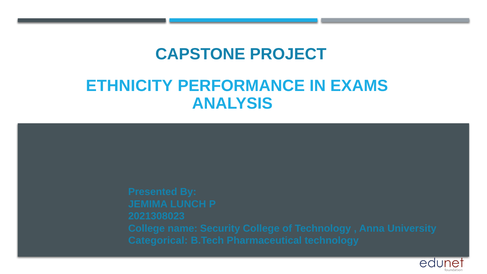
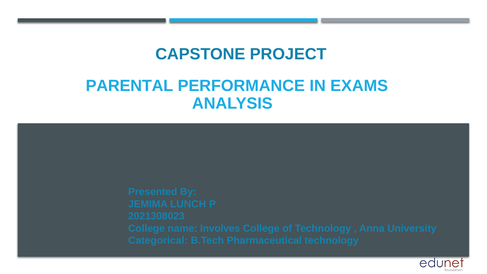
ETHNICITY: ETHNICITY -> PARENTAL
Security: Security -> Involves
